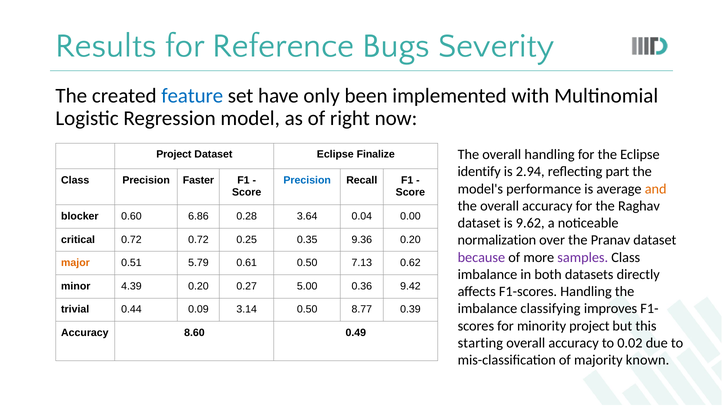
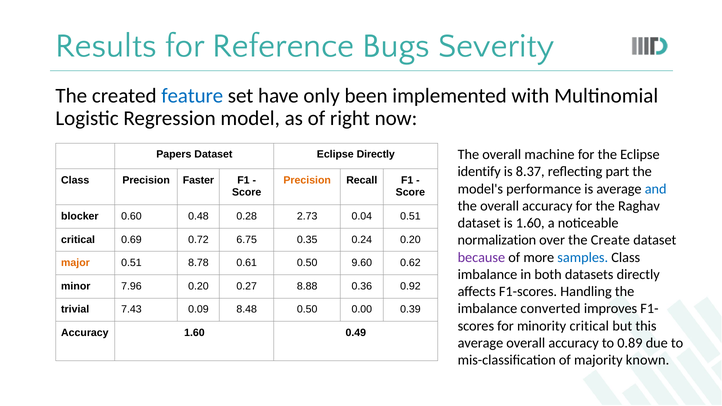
overall handling: handling -> machine
Project at (174, 155): Project -> Papers
Eclipse Finalize: Finalize -> Directly
2.94: 2.94 -> 8.37
Precision at (307, 181) colour: blue -> orange
and colour: orange -> blue
6.86: 6.86 -> 0.48
3.64: 3.64 -> 2.73
0.04 0.00: 0.00 -> 0.51
is 9.62: 9.62 -> 1.60
Pranav: Pranav -> Create
critical 0.72: 0.72 -> 0.69
0.25: 0.25 -> 6.75
9.36: 9.36 -> 0.24
samples colour: purple -> blue
5.79: 5.79 -> 8.78
7.13: 7.13 -> 9.60
4.39: 4.39 -> 7.96
5.00: 5.00 -> 8.88
9.42: 9.42 -> 0.92
classifying: classifying -> converted
0.44: 0.44 -> 7.43
3.14: 3.14 -> 8.48
8.77: 8.77 -> 0.00
minority project: project -> critical
Accuracy 8.60: 8.60 -> 1.60
starting at (480, 343): starting -> average
0.02: 0.02 -> 0.89
